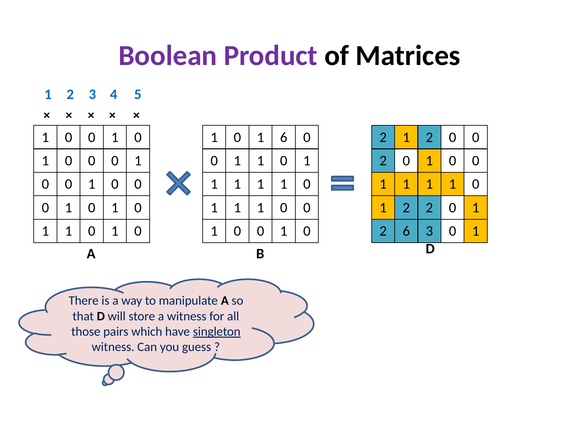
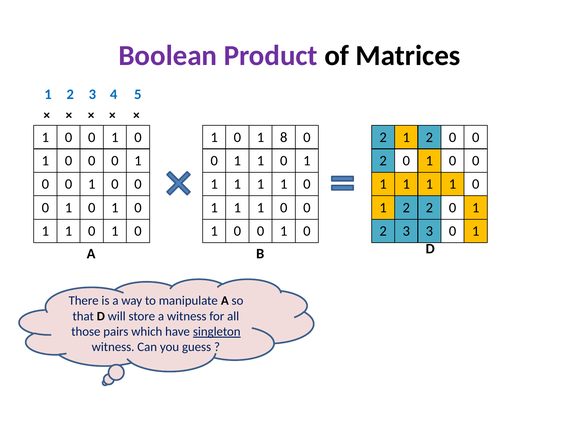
1 6: 6 -> 8
2 6: 6 -> 3
